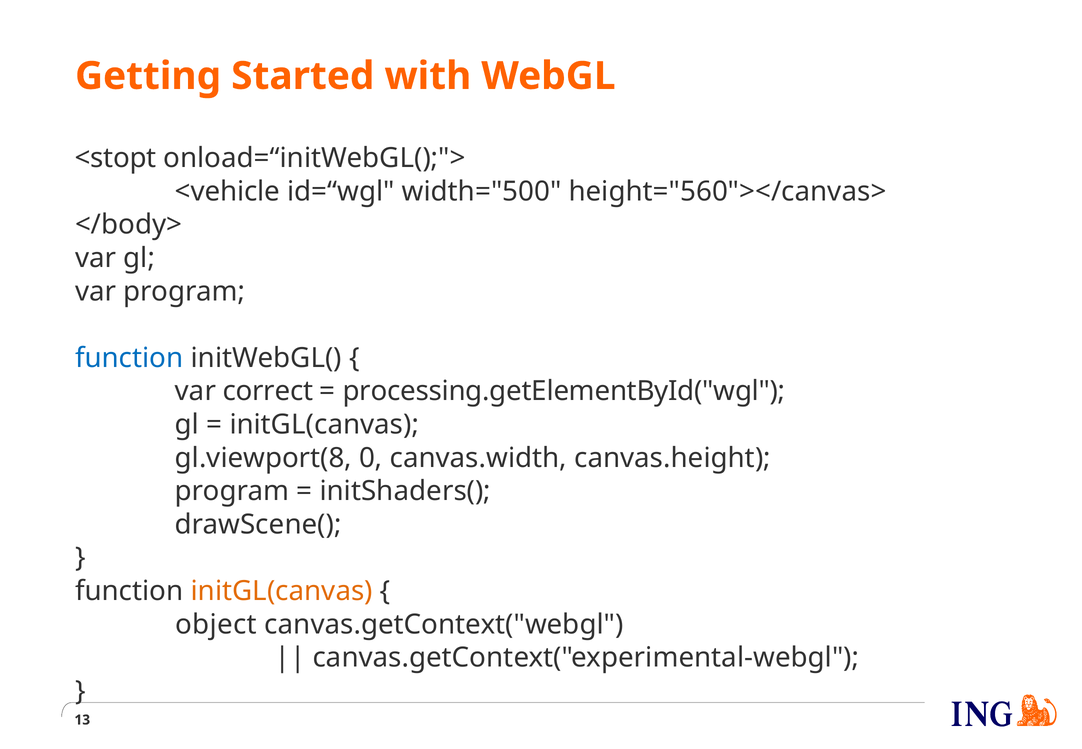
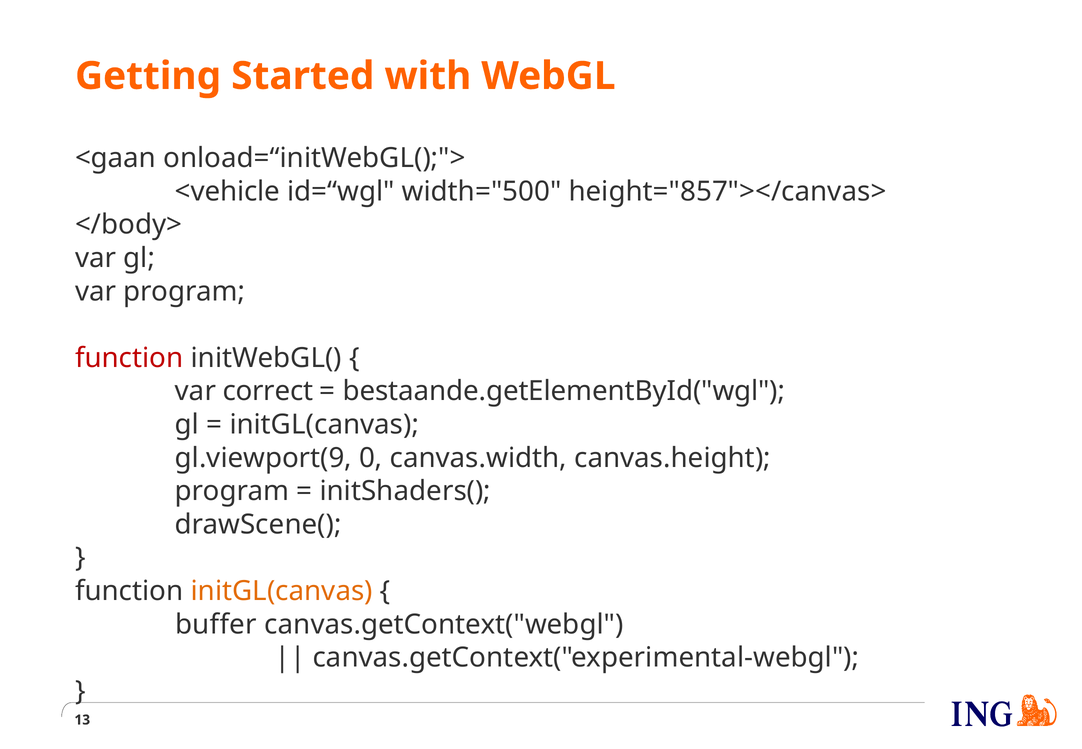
<stopt: <stopt -> <gaan
height="560"></canvas>: height="560"></canvas> -> height="857"></canvas>
function at (129, 358) colour: blue -> red
processing.getElementById("wgl: processing.getElementById("wgl -> bestaande.getElementById("wgl
gl.viewport(8: gl.viewport(8 -> gl.viewport(9
object: object -> buffer
